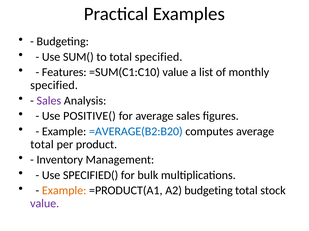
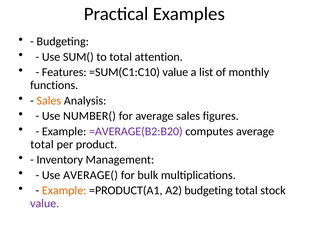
total specified: specified -> attention
specified at (54, 85): specified -> functions
Sales at (49, 101) colour: purple -> orange
POSITIVE(: POSITIVE( -> NUMBER(
=AVERAGE(B2:B20 colour: blue -> purple
SPECIFIED(: SPECIFIED( -> AVERAGE(
